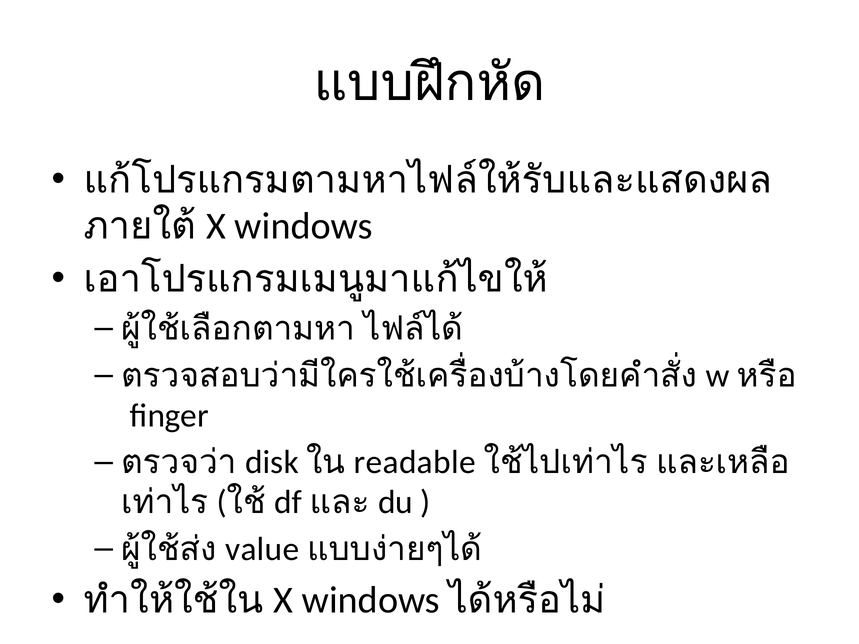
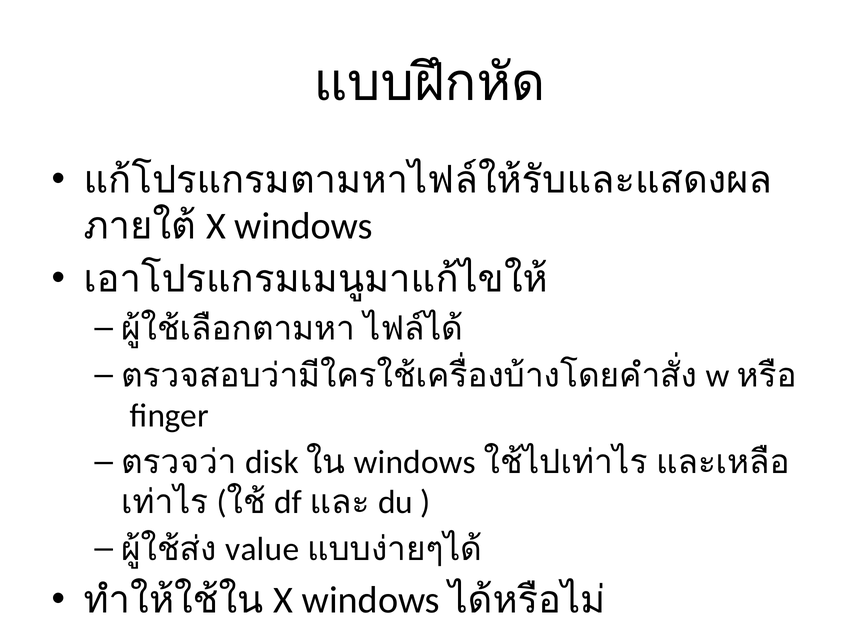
readable at (415, 463): readable -> windows
